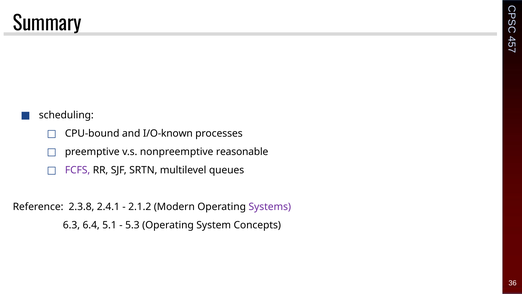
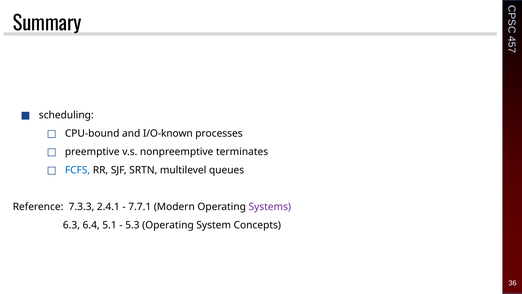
reasonable: reasonable -> terminates
FCFS colour: purple -> blue
2.3.8: 2.3.8 -> 7.3.3
2.1.2: 2.1.2 -> 7.7.1
